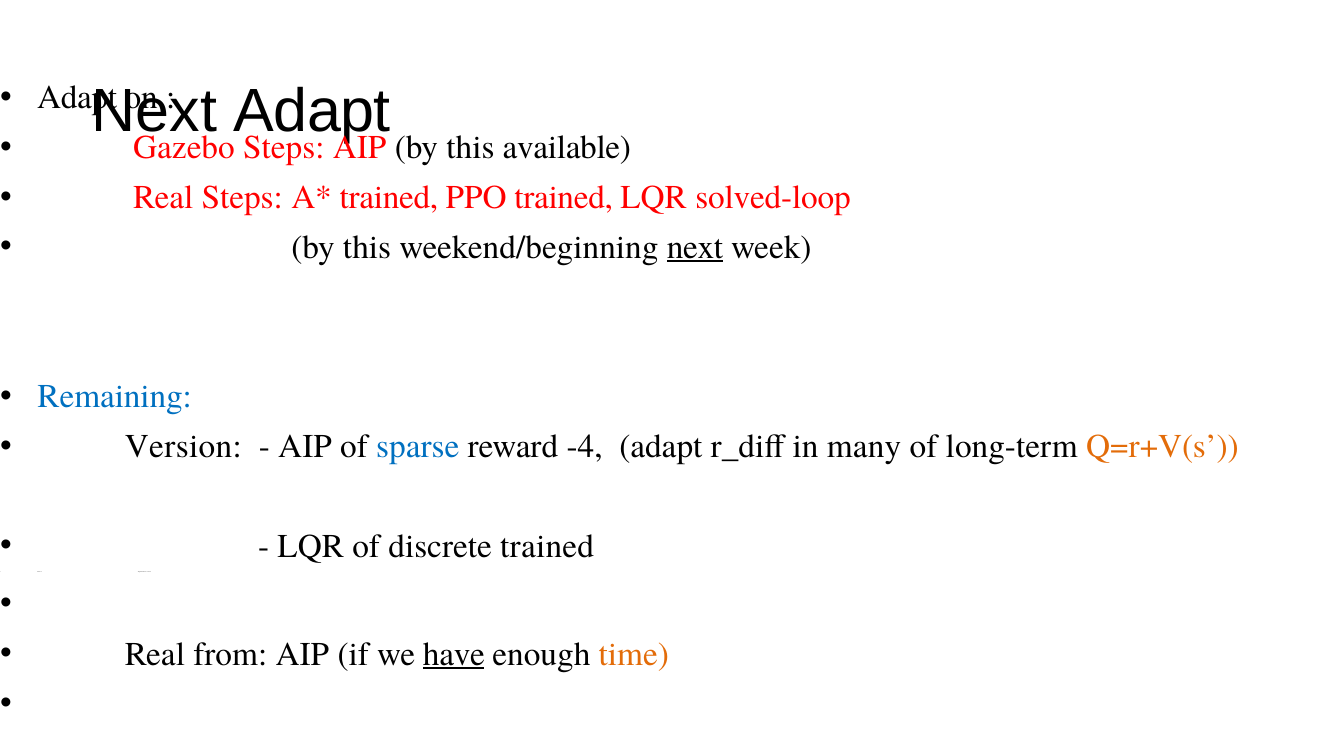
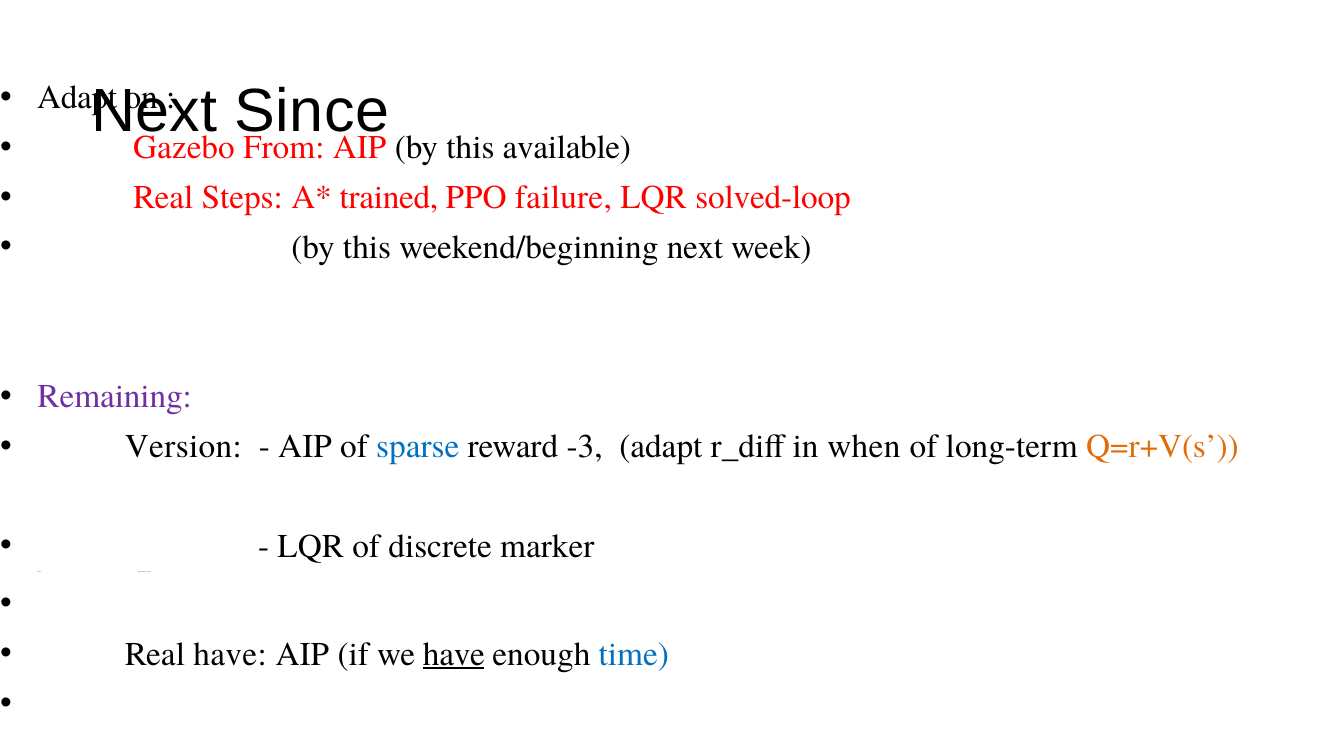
Adapt at (312, 112): Adapt -> Since
Gazebo Steps: Steps -> From
PPO trained: trained -> failure
next at (695, 247) underline: present -> none
Remaining colour: blue -> purple
-4: -4 -> -3
many: many -> when
discrete trained: trained -> marker
Real from: from -> have
time colour: orange -> blue
